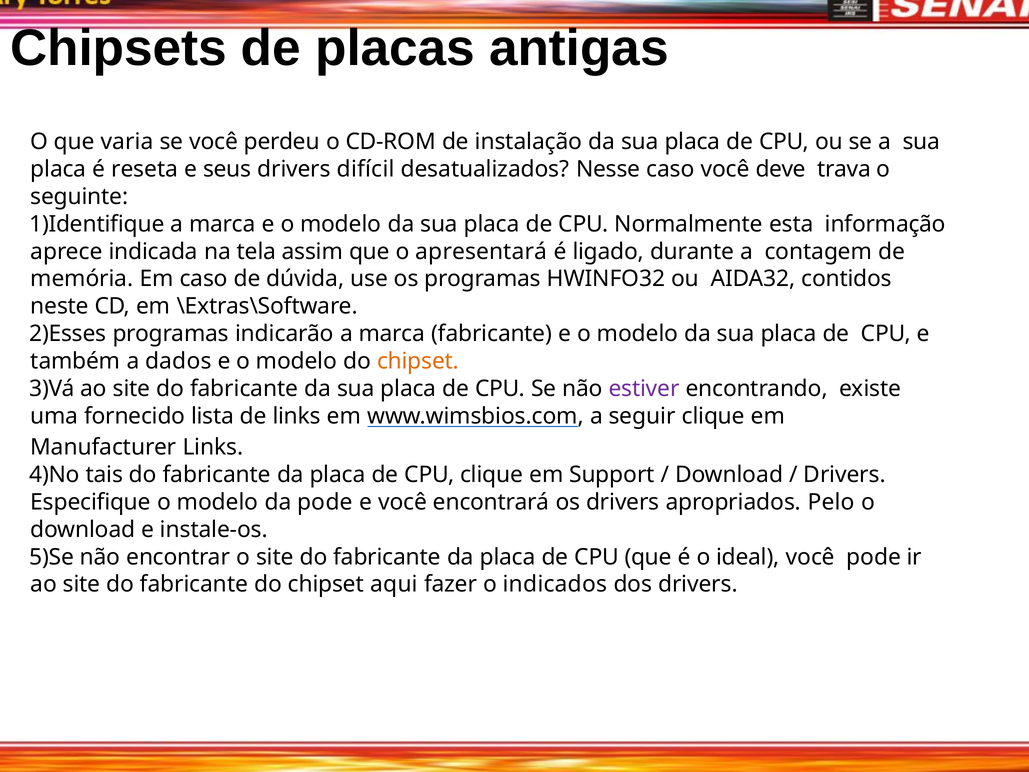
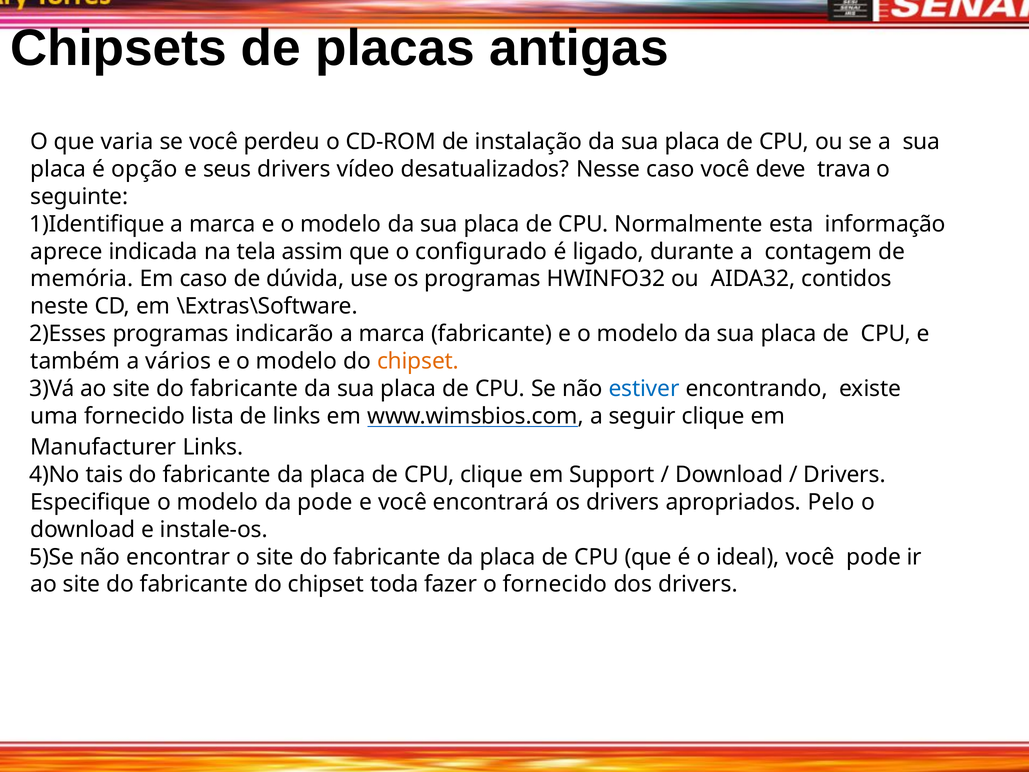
reseta: reseta -> opção
difícil: difícil -> vídeo
apresentará: apresentará -> configurado
dados: dados -> vários
estiver colour: purple -> blue
aqui: aqui -> toda
o indicados: indicados -> fornecido
